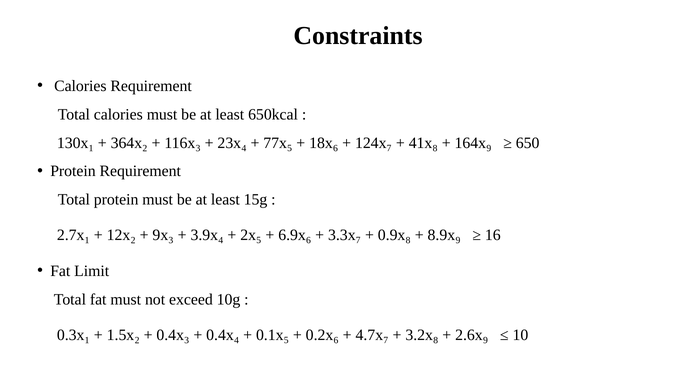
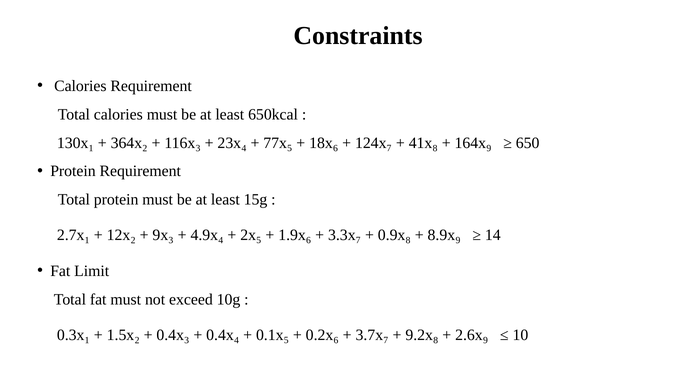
3.9x₄: 3.9x₄ -> 4.9x₄
6.9x₆: 6.9x₆ -> 1.9x₆
16: 16 -> 14
4.7x₇: 4.7x₇ -> 3.7x₇
3.2x₈: 3.2x₈ -> 9.2x₈
